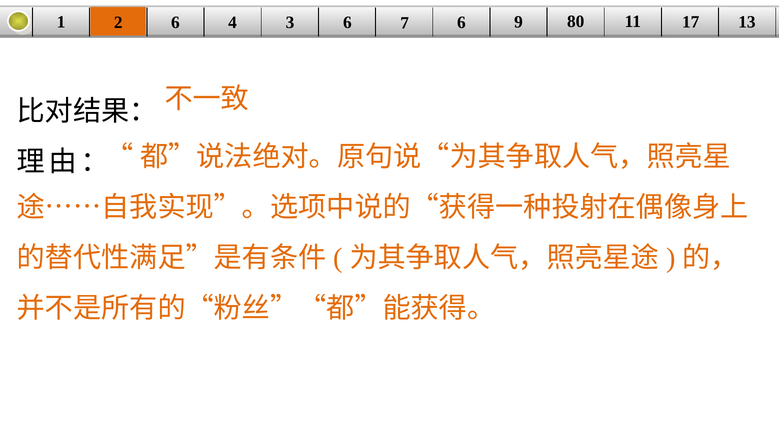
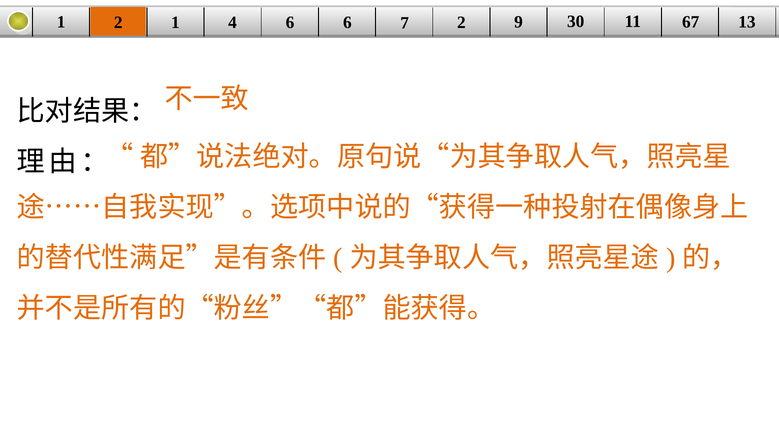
17: 17 -> 67
2 6: 6 -> 1
4 3: 3 -> 6
7 6: 6 -> 2
80: 80 -> 30
